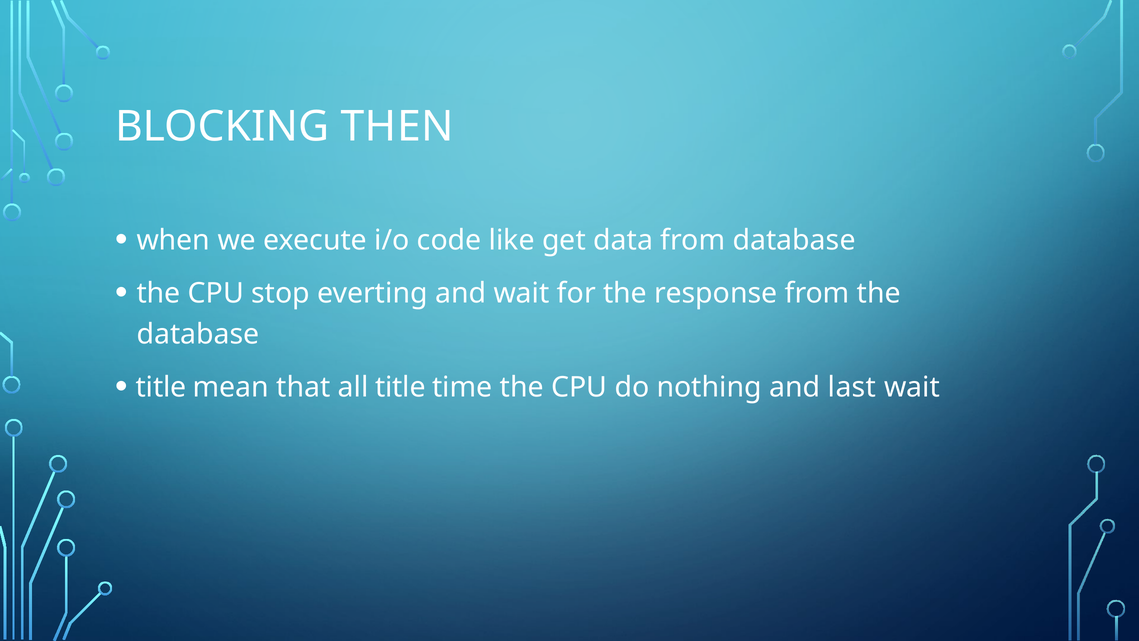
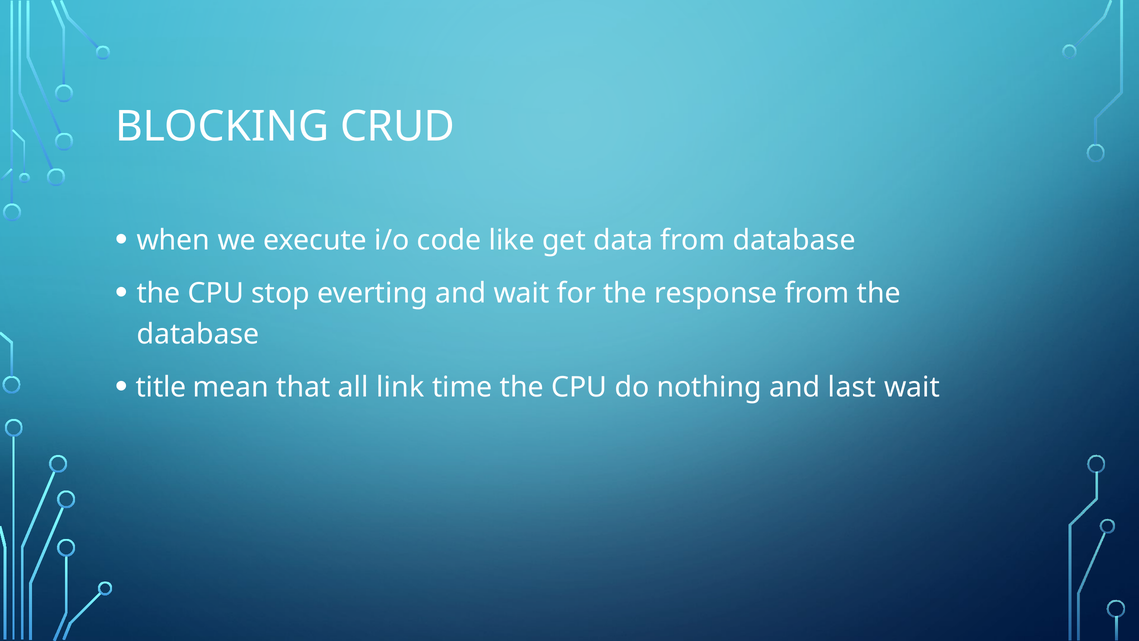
THEN: THEN -> CRUD
all title: title -> link
